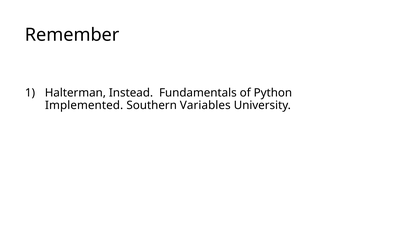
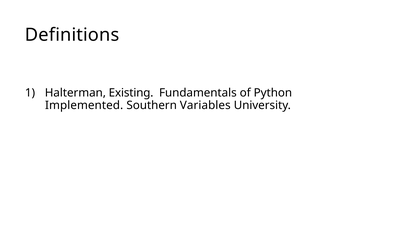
Remember: Remember -> Definitions
Instead: Instead -> Existing
